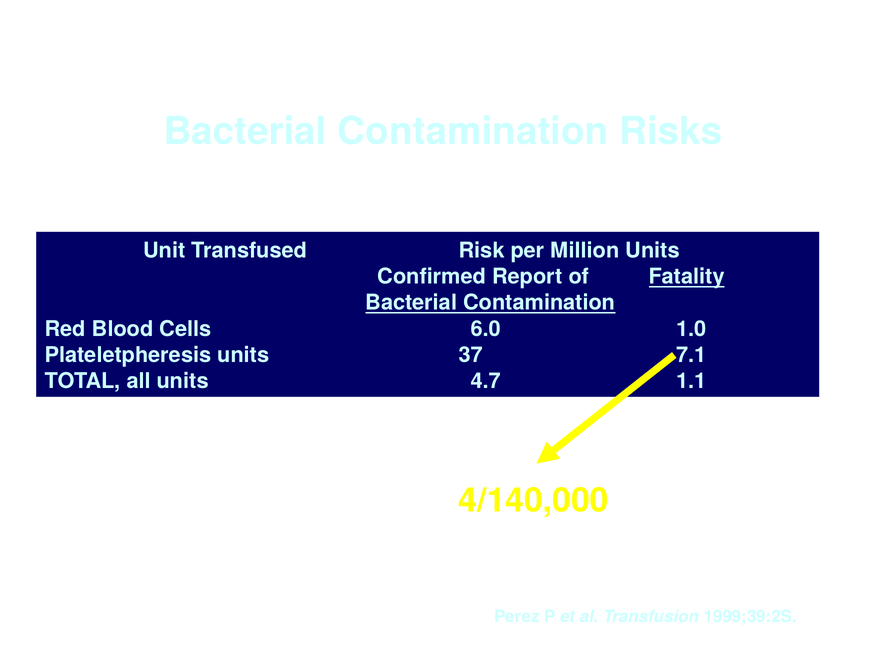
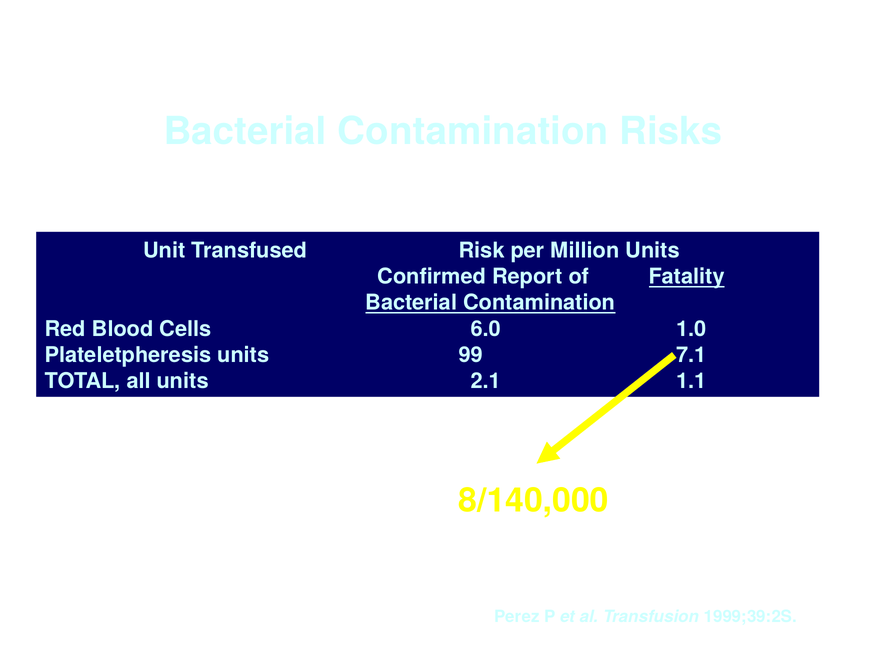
37: 37 -> 99
4.7: 4.7 -> 2.1
4/140,000: 4/140,000 -> 8/140,000
